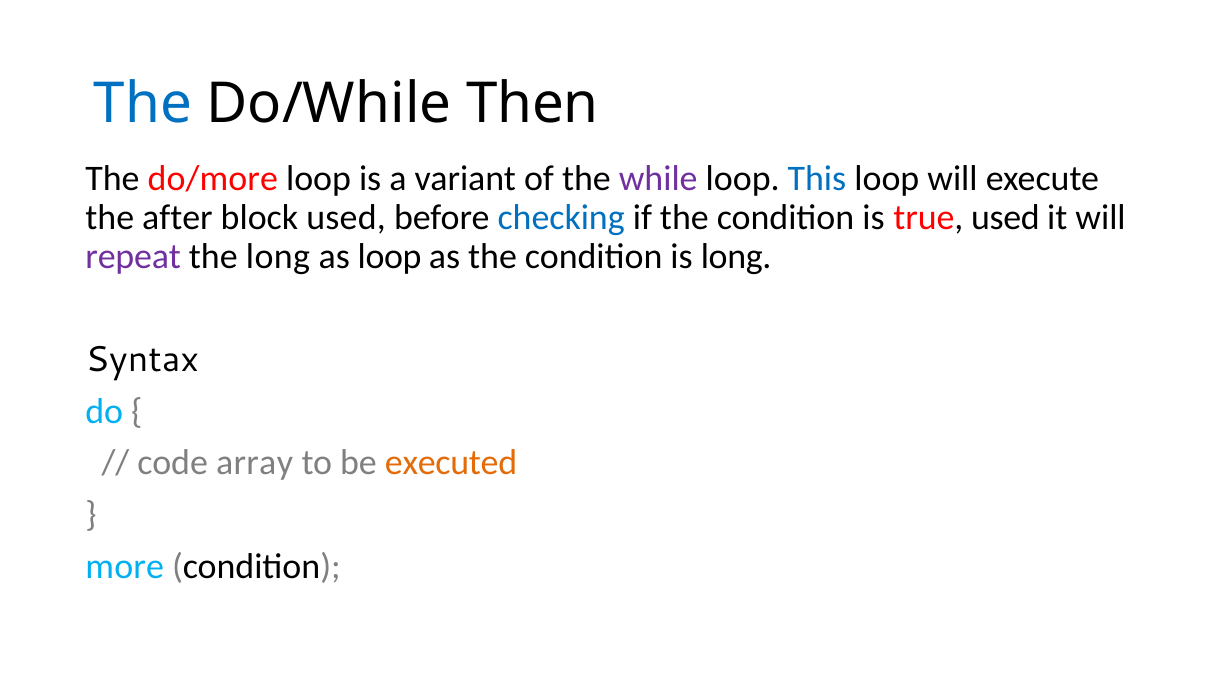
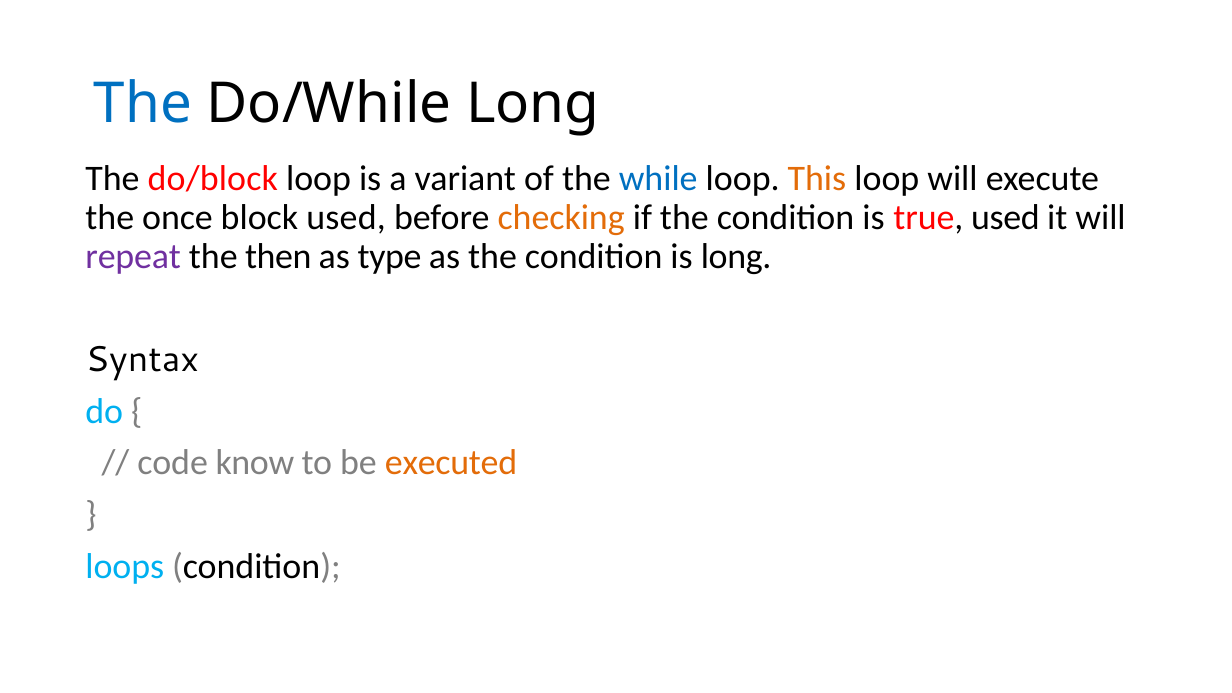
Do/While Then: Then -> Long
do/more: do/more -> do/block
while colour: purple -> blue
This colour: blue -> orange
after: after -> once
checking colour: blue -> orange
the long: long -> then
as loop: loop -> type
array: array -> know
more: more -> loops
